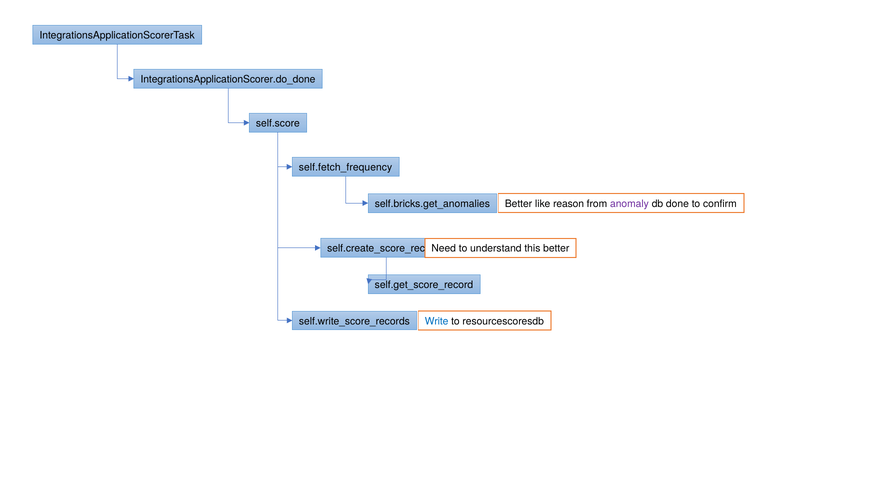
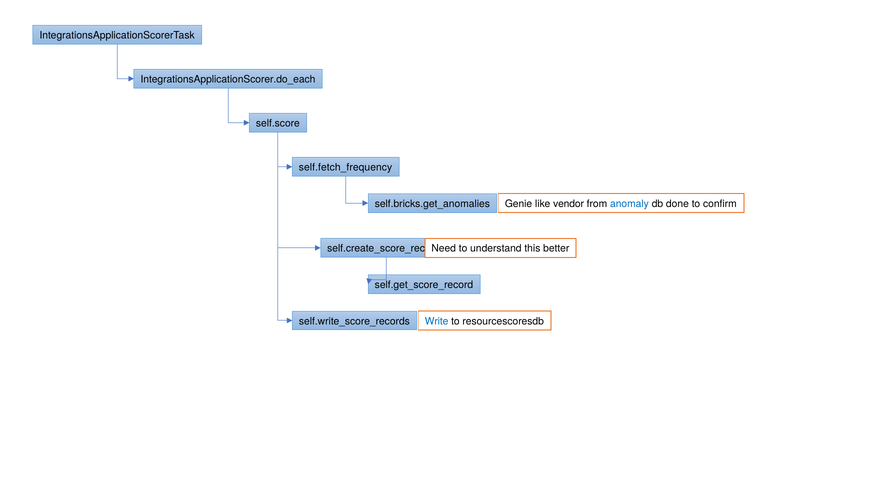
IntegrationsApplicationScorer.do_done: IntegrationsApplicationScorer.do_done -> IntegrationsApplicationScorer.do_each
self.bricks.get_anomalies Better: Better -> Genie
reason: reason -> vendor
anomaly colour: purple -> blue
